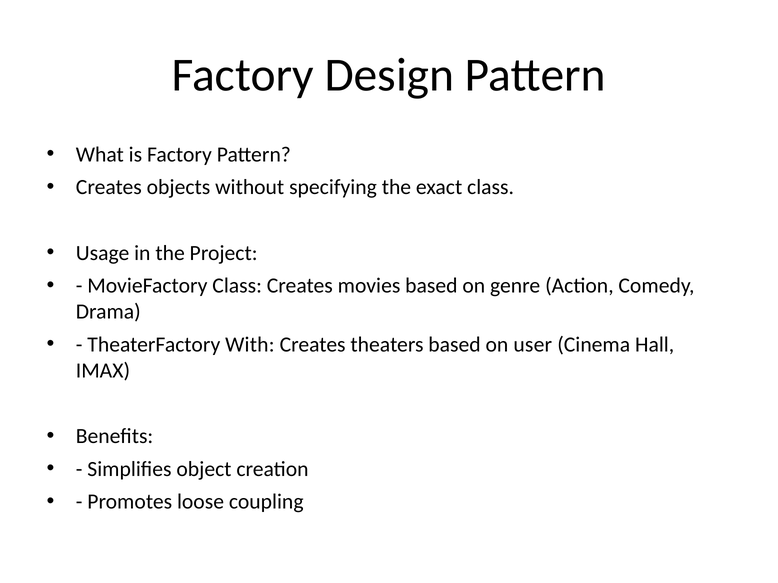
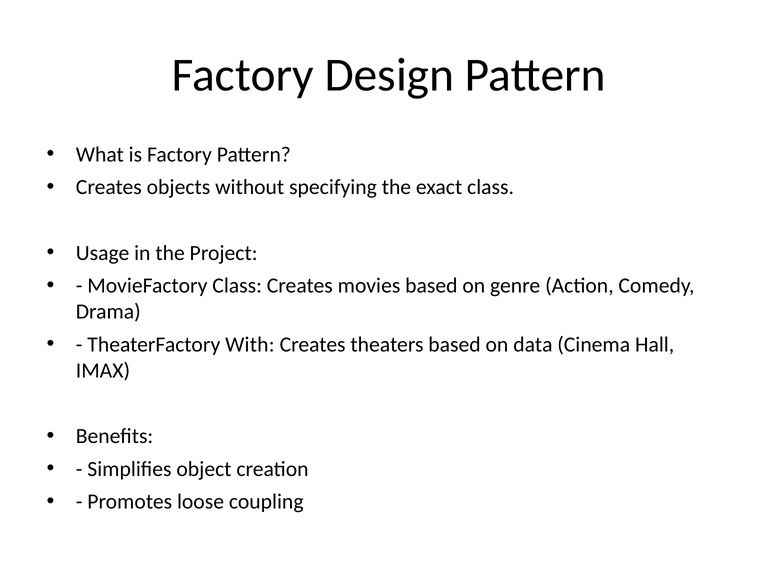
user: user -> data
